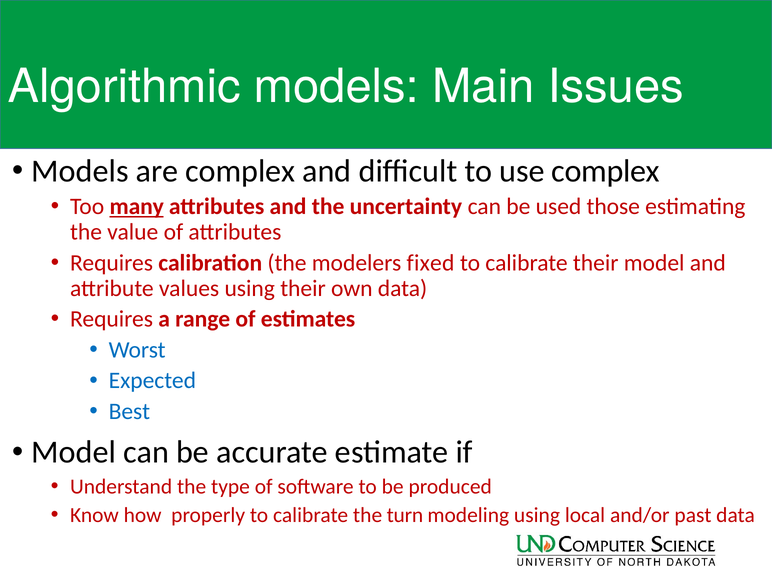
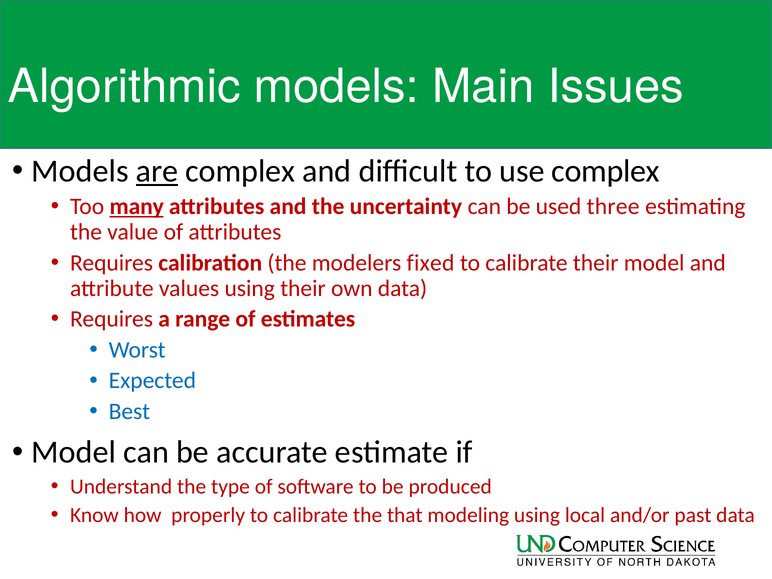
are underline: none -> present
those: those -> three
turn: turn -> that
